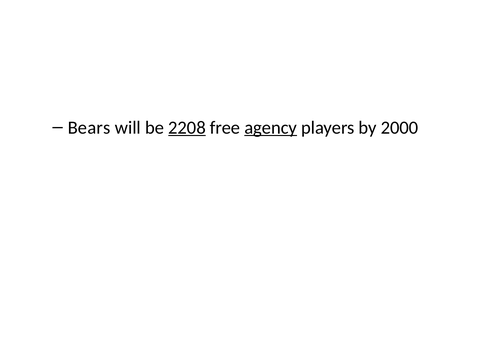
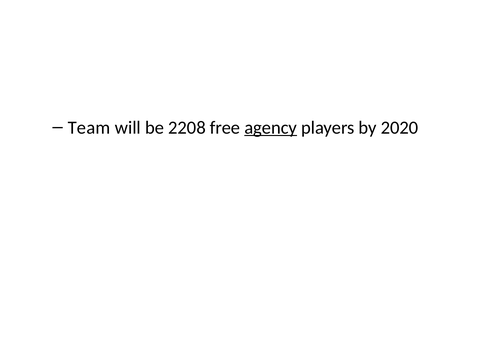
Bears: Bears -> Team
2208 underline: present -> none
2000: 2000 -> 2020
